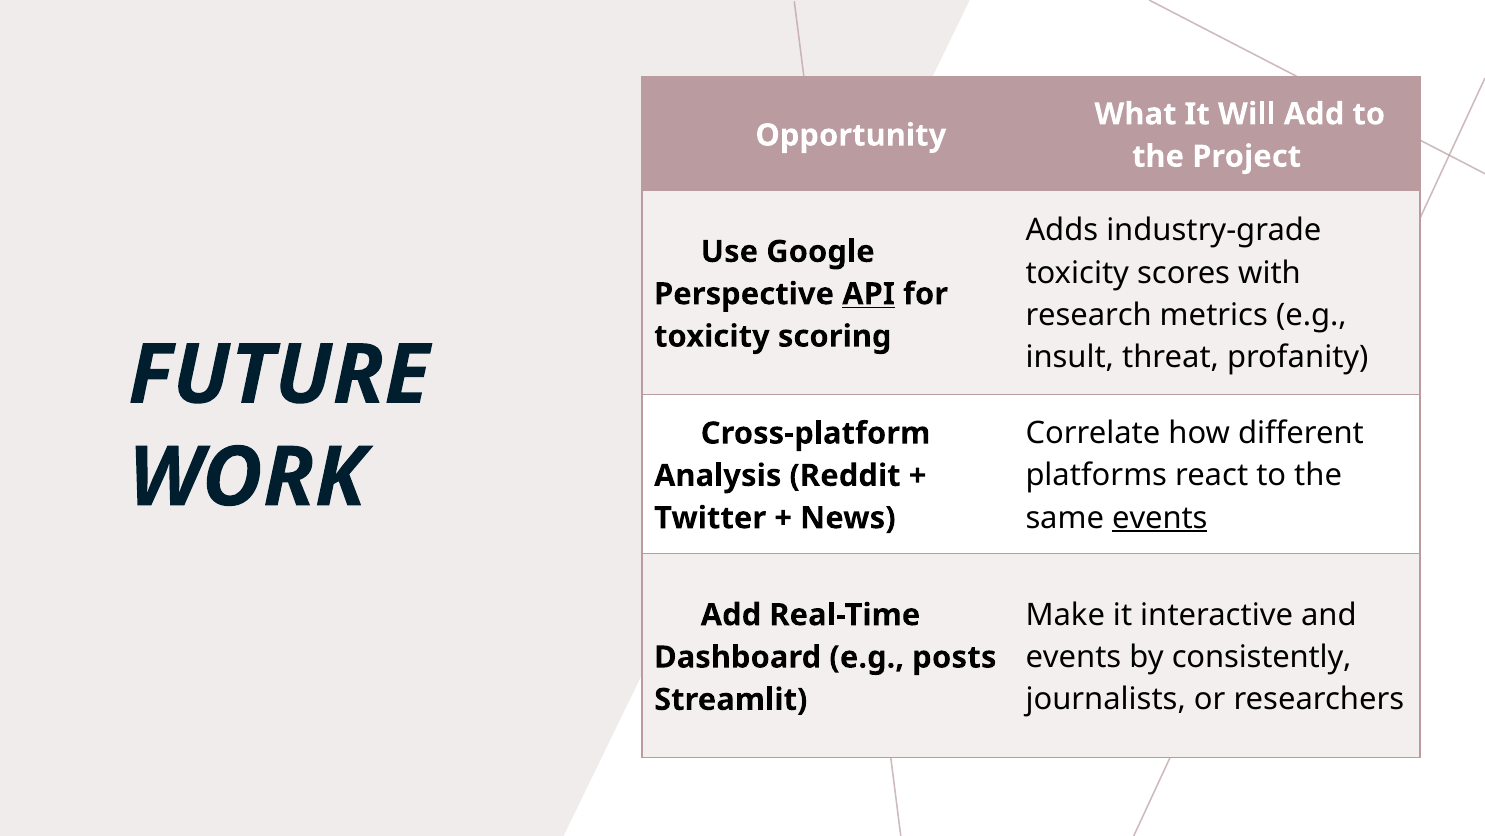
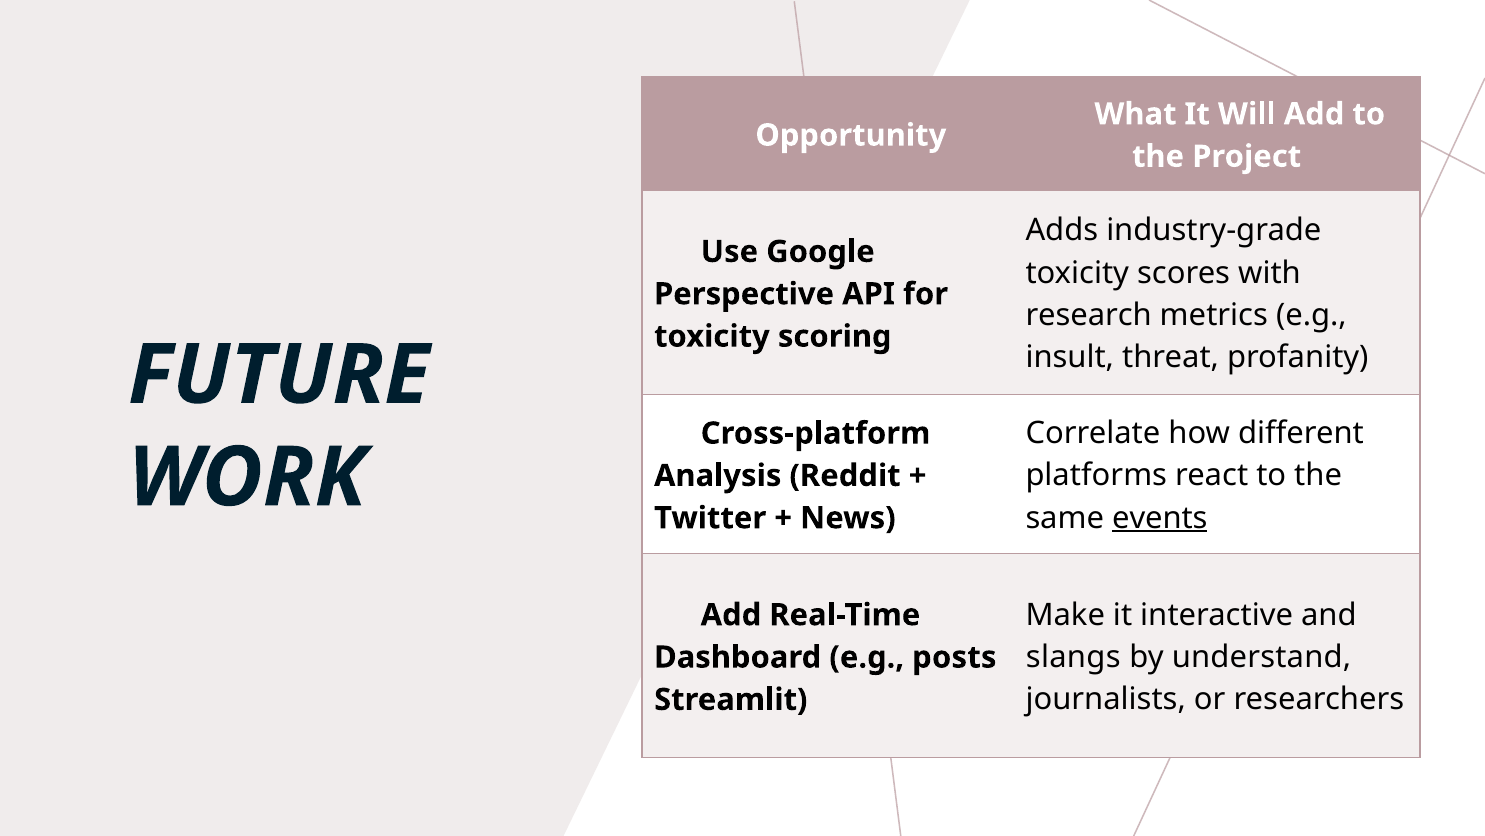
API underline: present -> none
events at (1073, 657): events -> slangs
consistently: consistently -> understand
